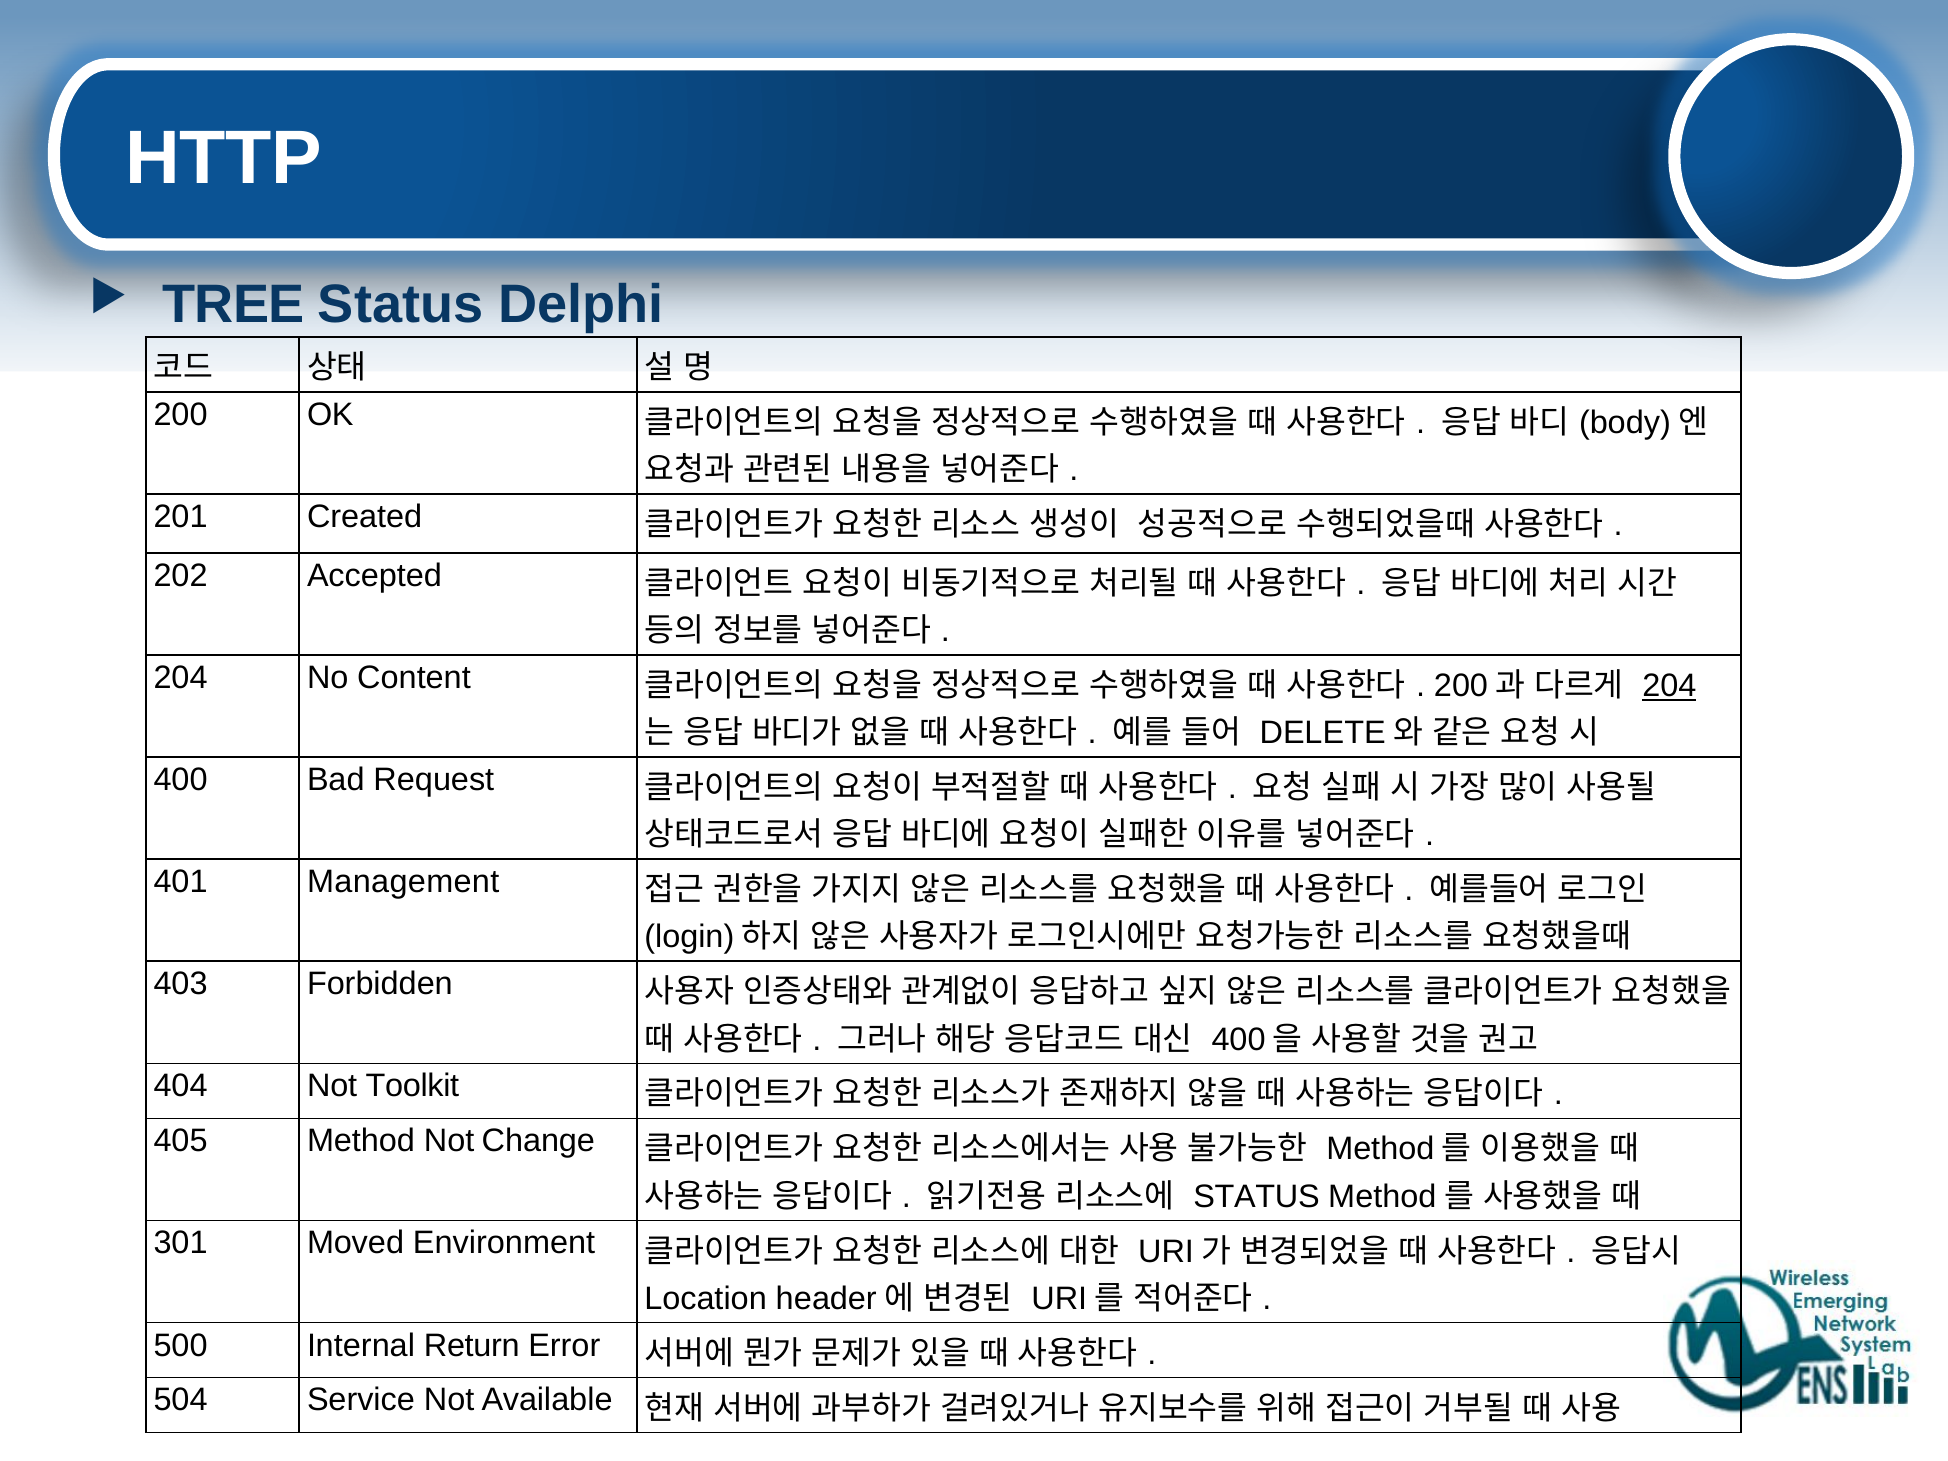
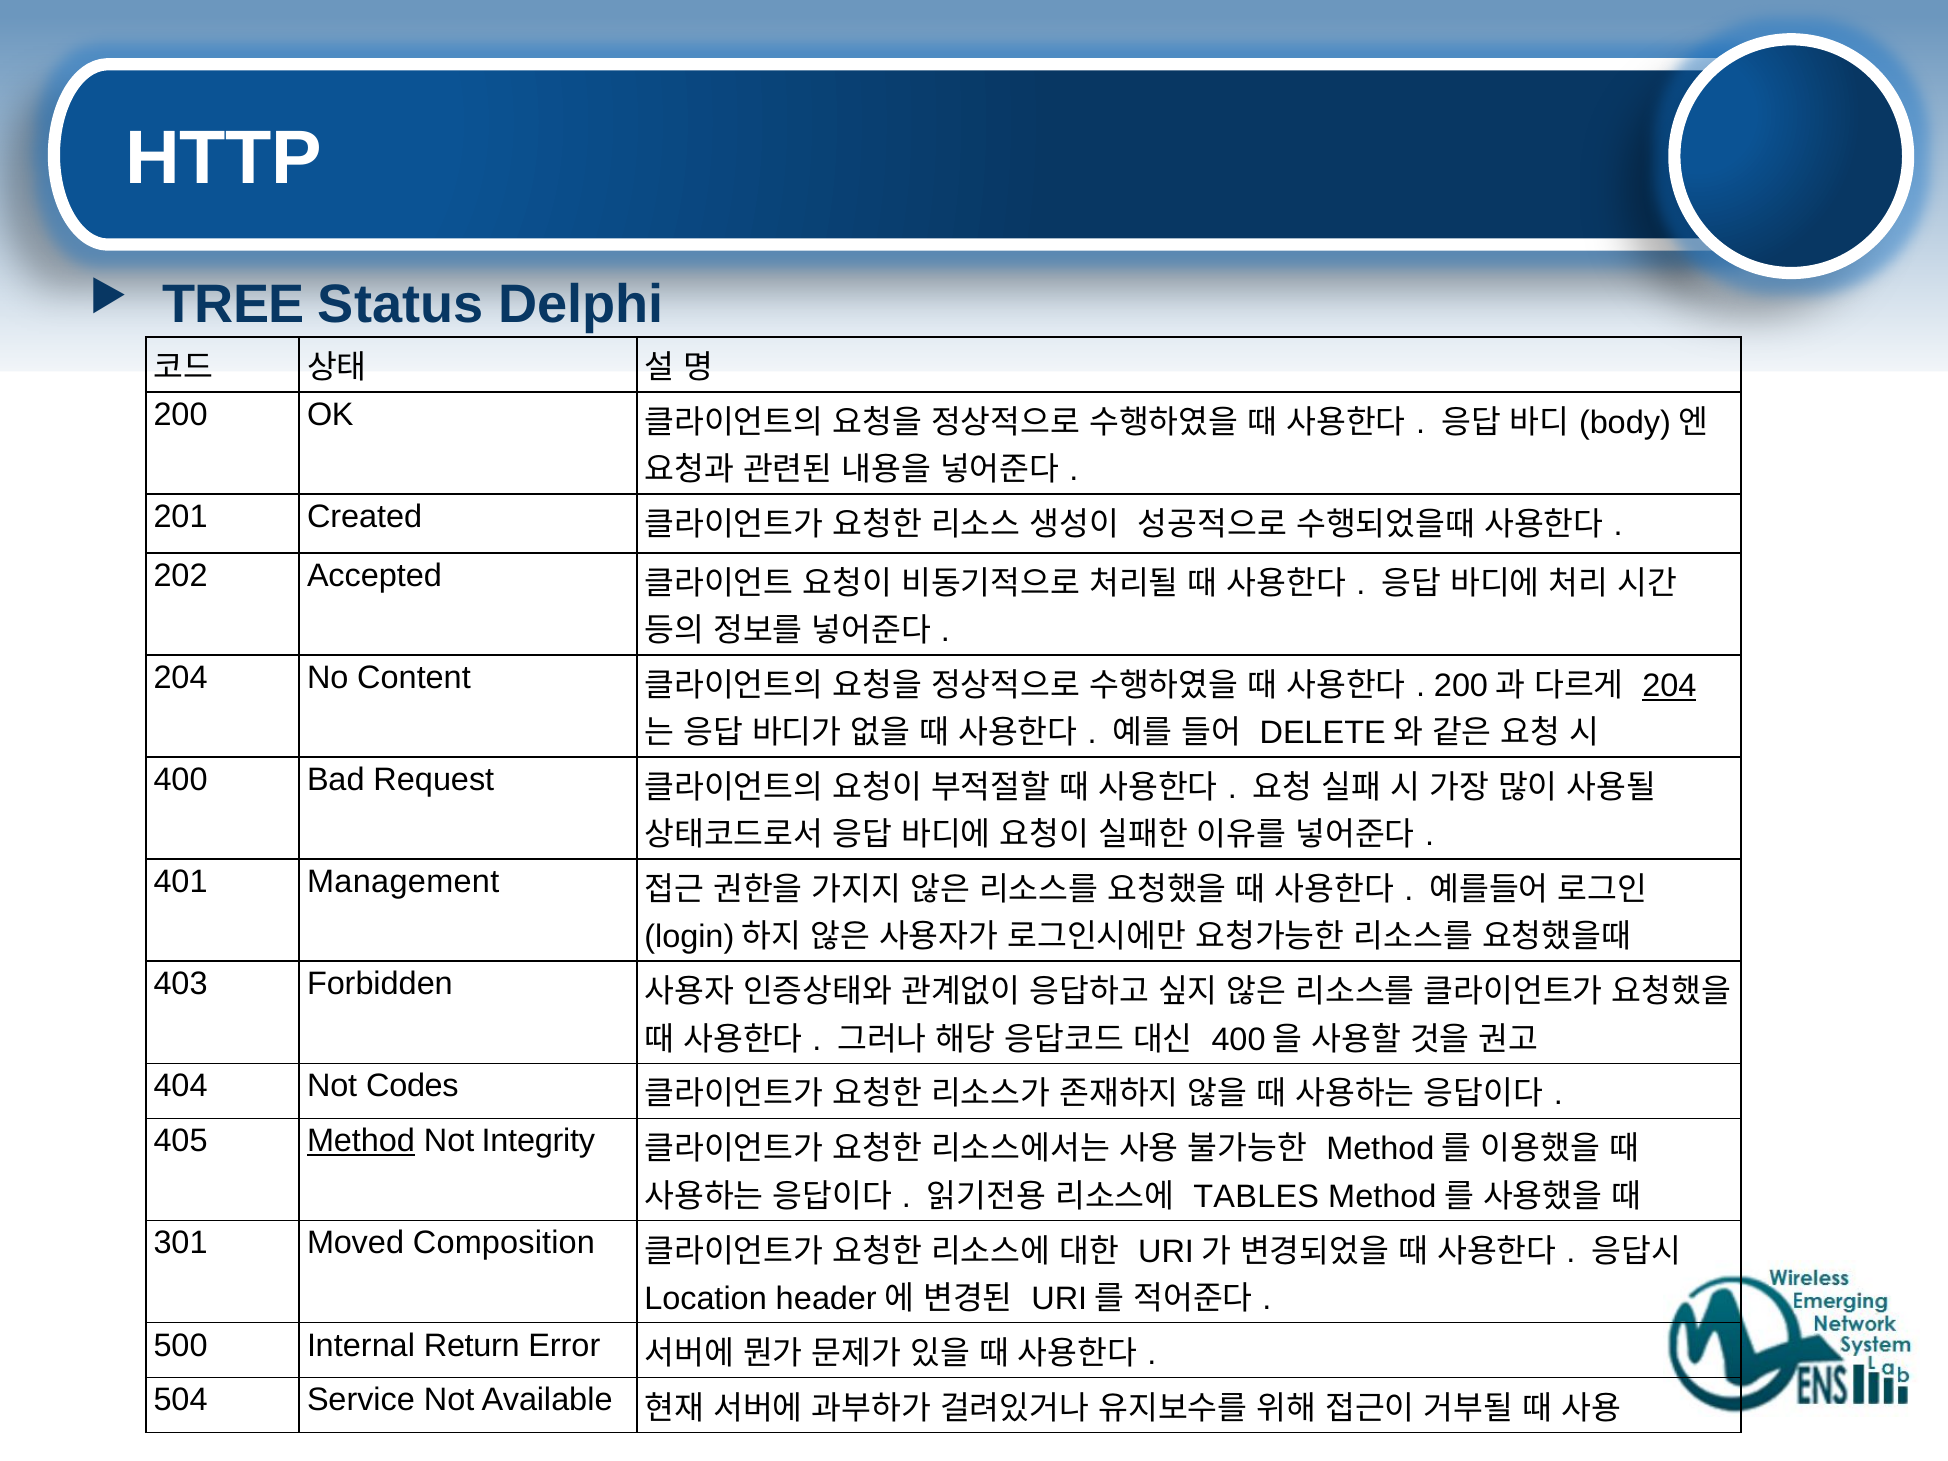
Toolkit: Toolkit -> Codes
Method underline: none -> present
Change: Change -> Integrity
STATUS at (1257, 1196): STATUS -> TABLES
Environment: Environment -> Composition
